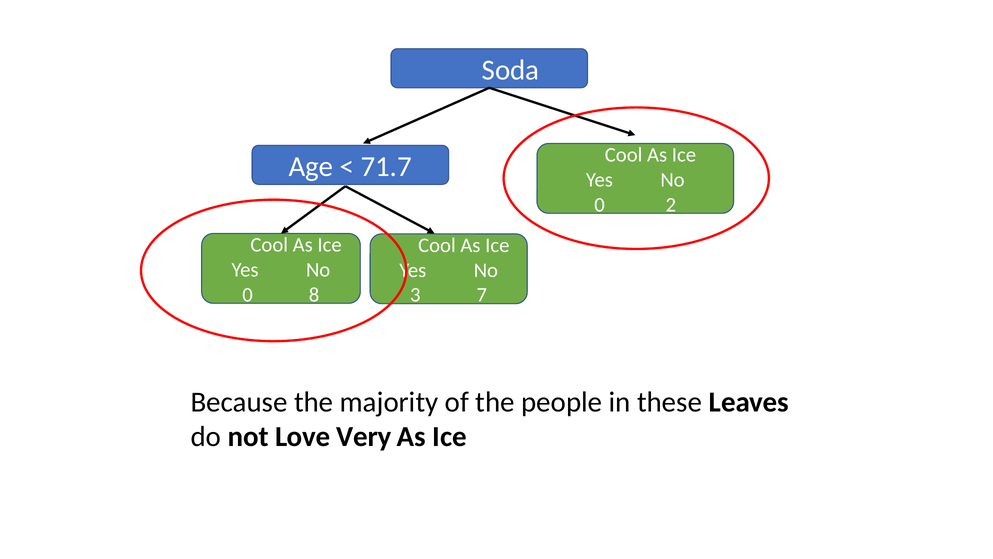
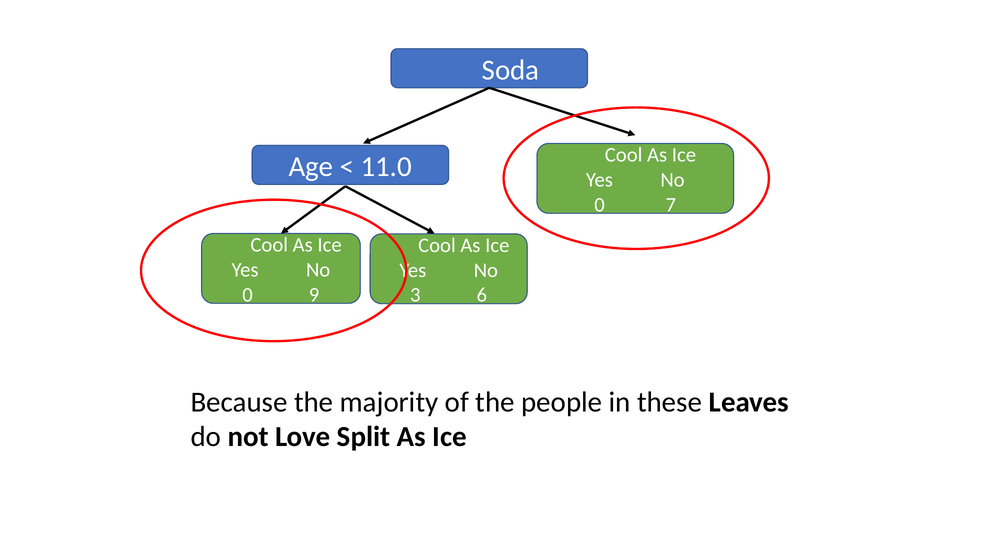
71.7: 71.7 -> 11.0
2: 2 -> 7
8: 8 -> 9
7: 7 -> 6
Very: Very -> Split
